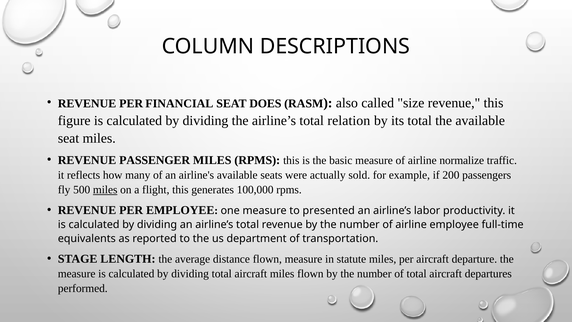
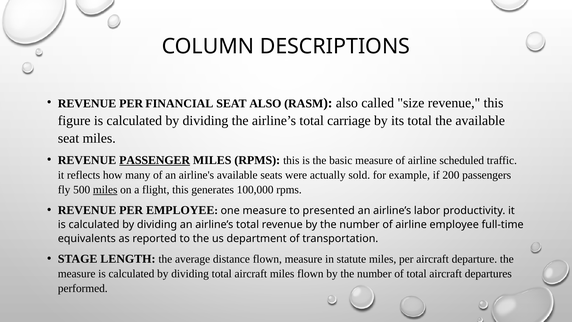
SEAT DOES: DOES -> ALSO
relation: relation -> carriage
PASSENGER underline: none -> present
normalize: normalize -> scheduled
